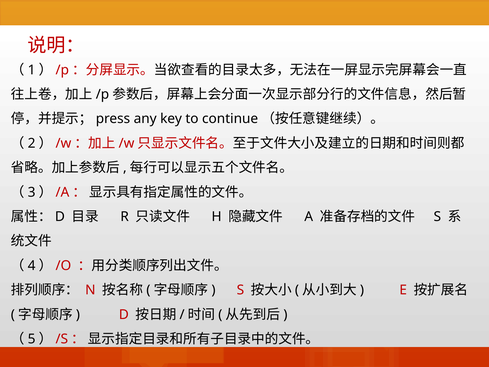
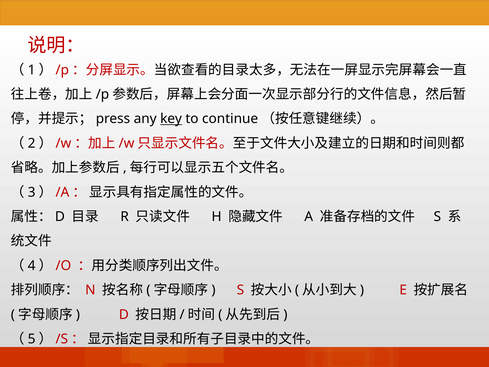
key underline: none -> present
